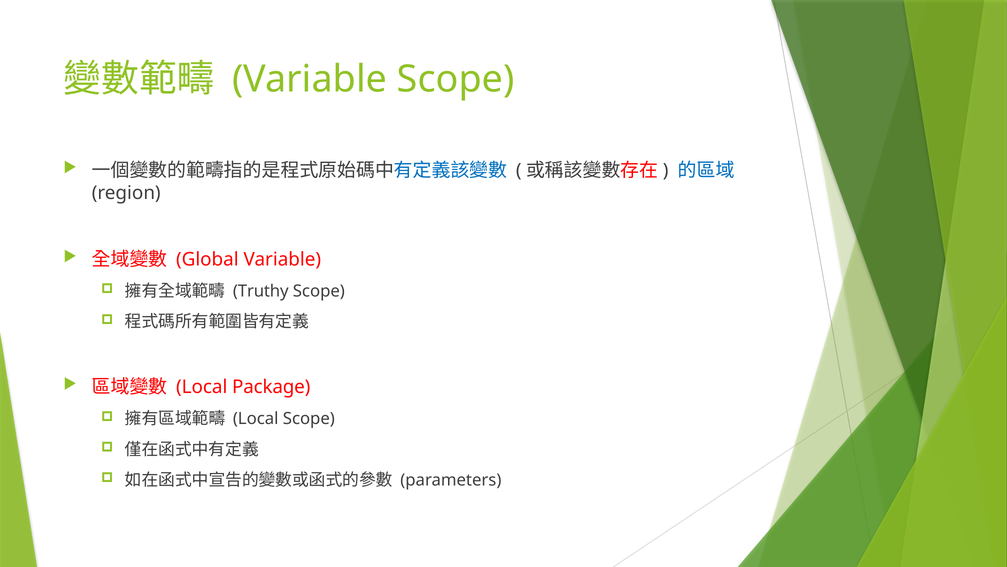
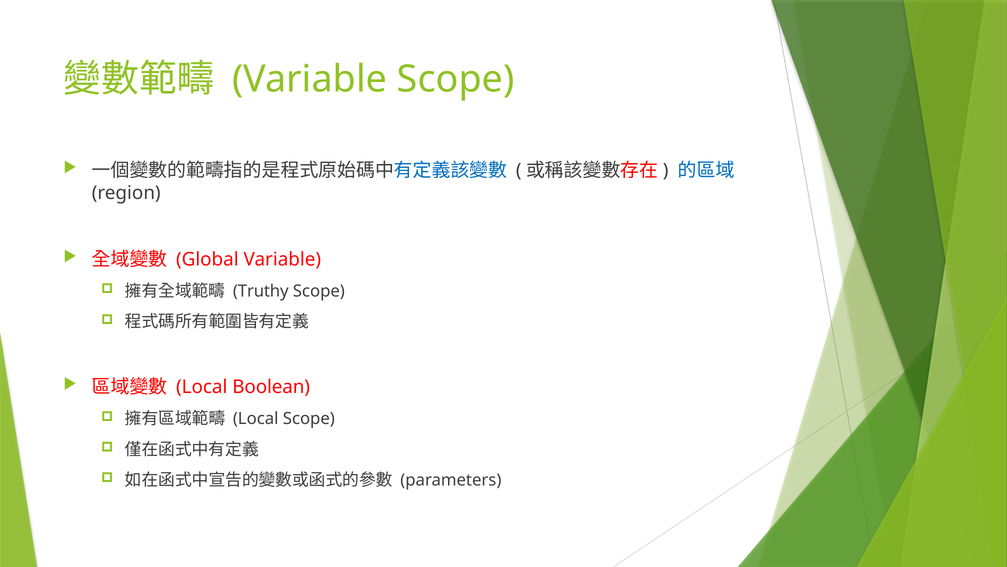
Package: Package -> Boolean
